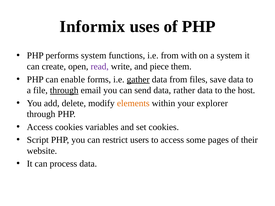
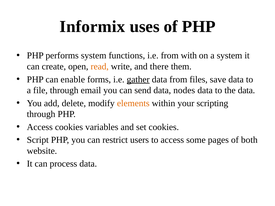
read colour: purple -> orange
piece: piece -> there
through at (64, 90) underline: present -> none
rather: rather -> nodes
the host: host -> data
explorer: explorer -> scripting
their: their -> both
